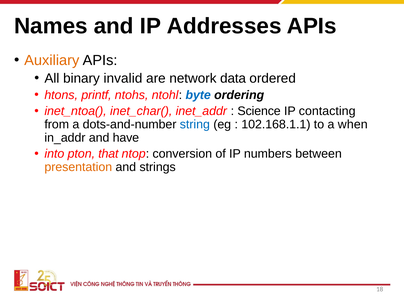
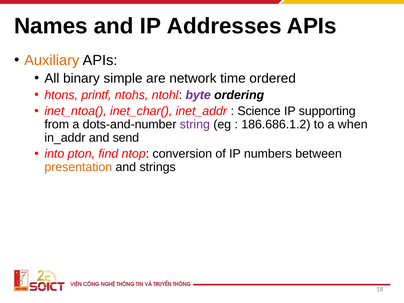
invalid: invalid -> simple
data: data -> time
byte colour: blue -> purple
contacting: contacting -> supporting
string colour: blue -> purple
102.168.1.1: 102.168.1.1 -> 186.686.1.2
have: have -> send
that: that -> find
